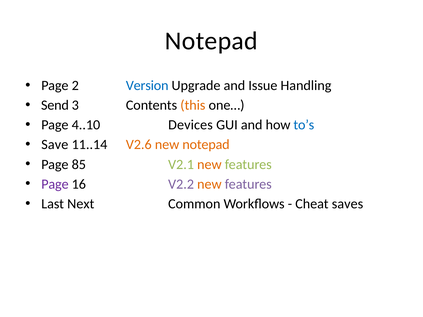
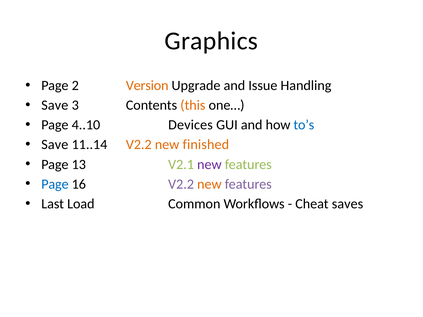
Notepad at (211, 41): Notepad -> Graphics
Version colour: blue -> orange
Send at (55, 105): Send -> Save
11..14 V2.6: V2.6 -> V2.2
new notepad: notepad -> finished
85: 85 -> 13
new at (209, 165) colour: orange -> purple
Page at (55, 184) colour: purple -> blue
Next: Next -> Load
